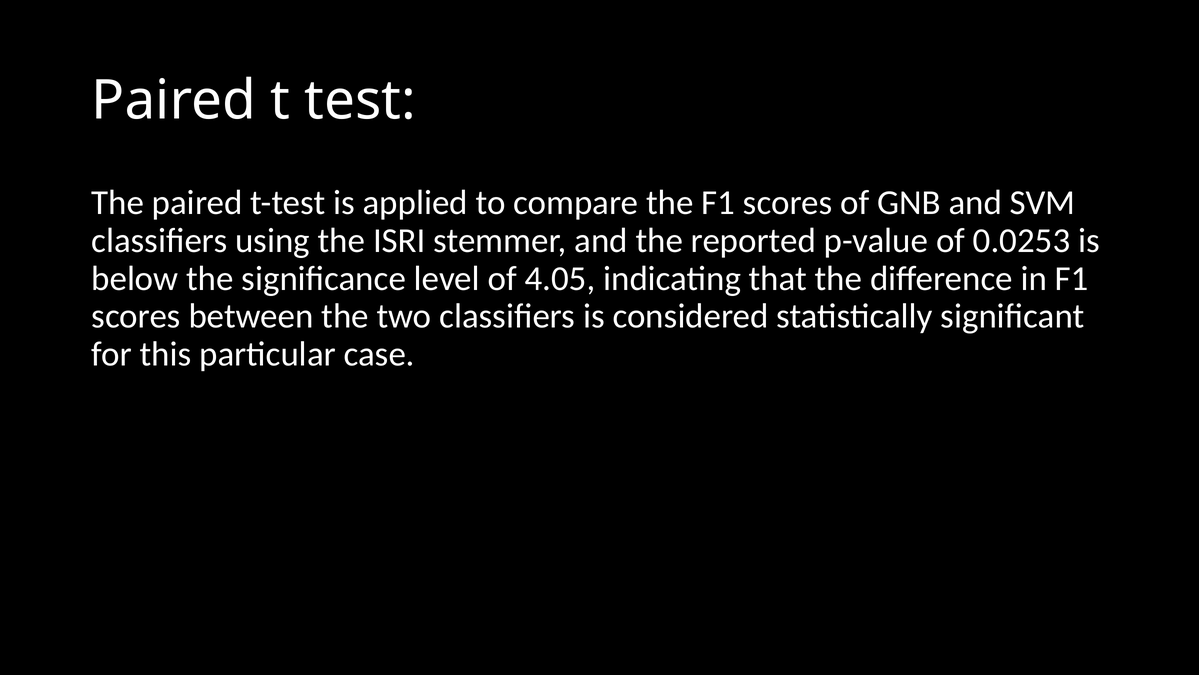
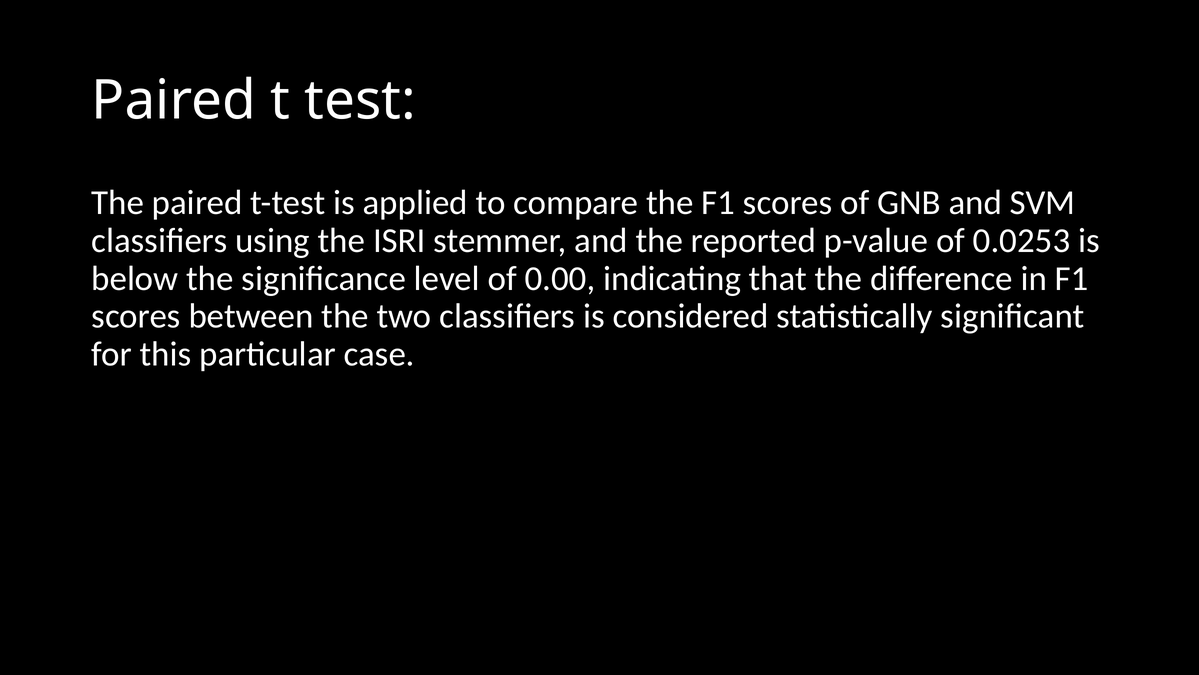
4.05: 4.05 -> 0.00
